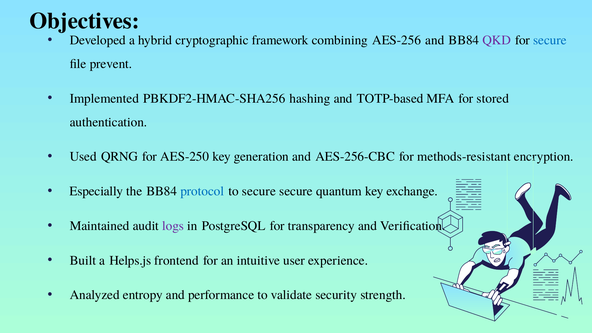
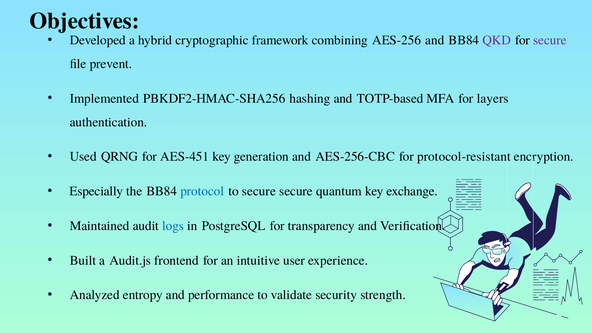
secure at (550, 40) colour: blue -> purple
stored: stored -> layers
AES-250: AES-250 -> AES-451
methods-resistant: methods-resistant -> protocol-resistant
logs colour: purple -> blue
Helps.js: Helps.js -> Audit.js
